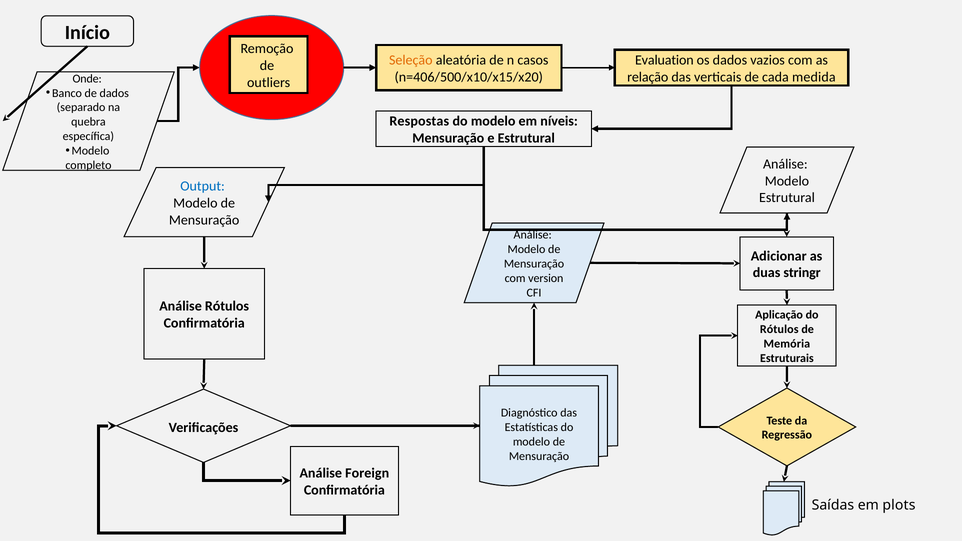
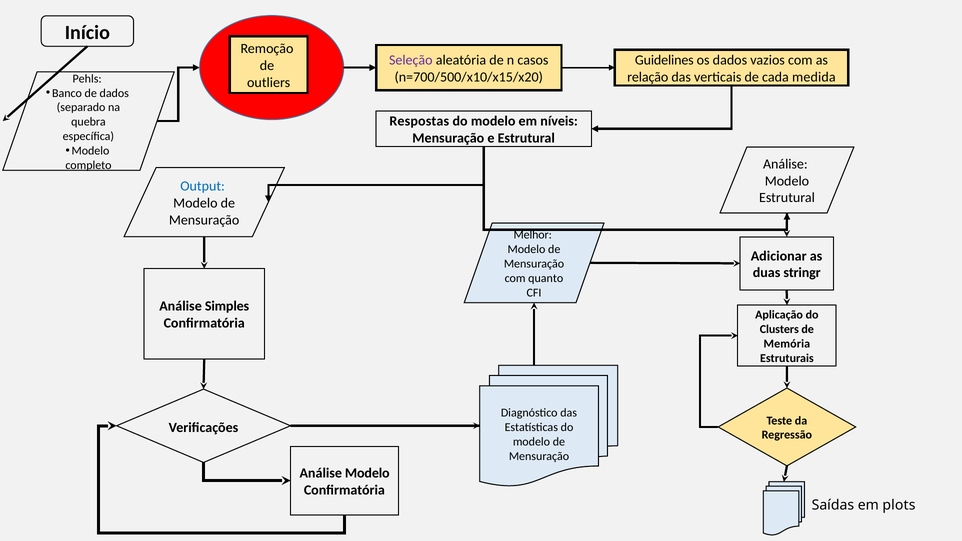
Seleção colour: orange -> purple
Evaluation: Evaluation -> Guidelines
n=406/500/x10/x15/x20: n=406/500/x10/x15/x20 -> n=700/500/x10/x15/x20
Onde: Onde -> Pehls
Análise at (533, 235): Análise -> Melhor
version: version -> quanto
Análise Rótulos: Rótulos -> Simples
Rótulos at (779, 329): Rótulos -> Clusters
Foreign at (367, 473): Foreign -> Modelo
